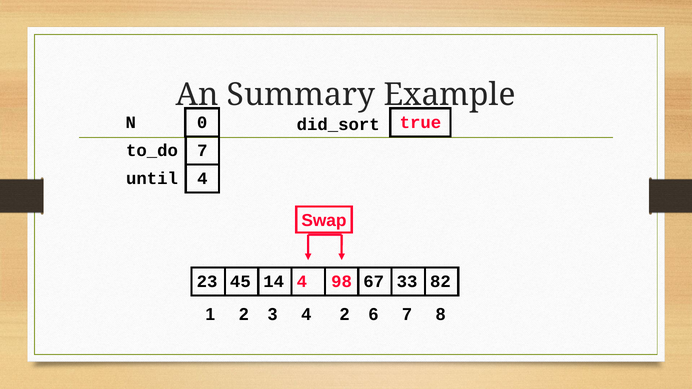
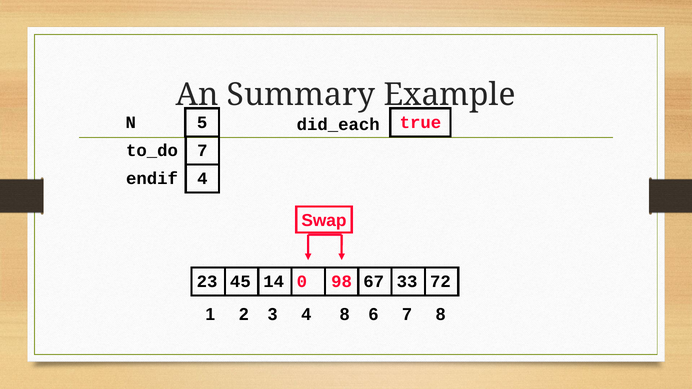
0: 0 -> 5
did_sort: did_sort -> did_each
until: until -> endif
45 4: 4 -> 0
82: 82 -> 72
4 2: 2 -> 8
